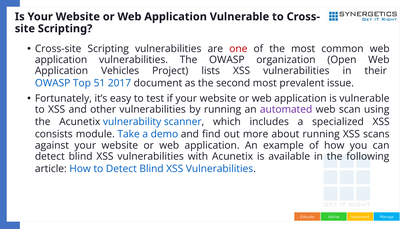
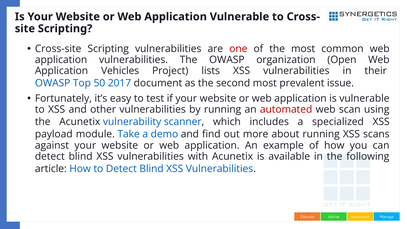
51: 51 -> 50
automated colour: purple -> red
consists: consists -> payload
